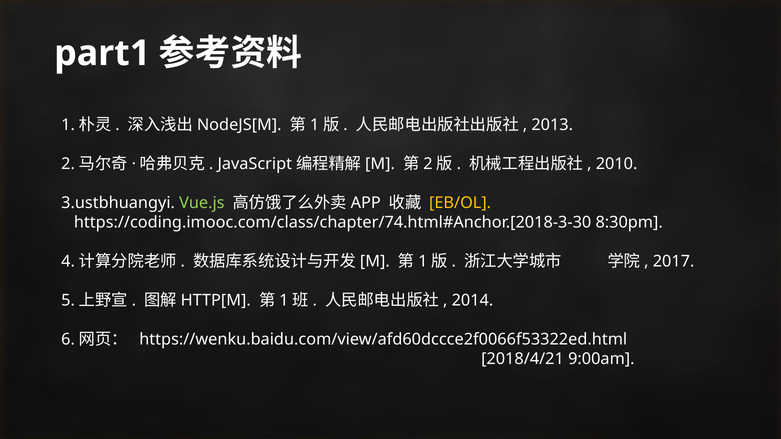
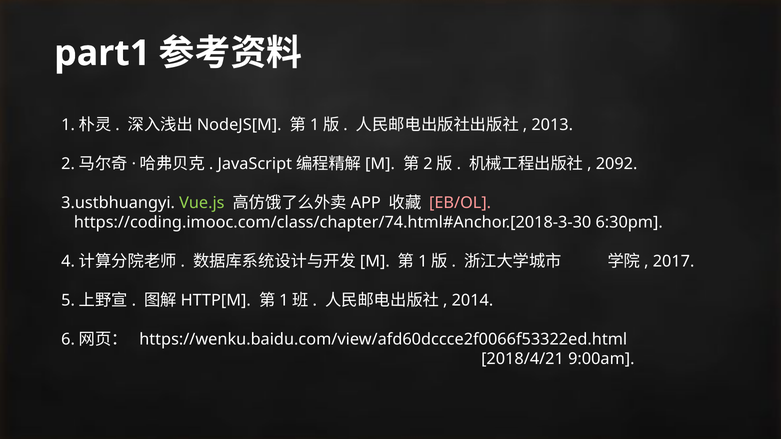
2010: 2010 -> 2092
EB/OL colour: yellow -> pink
8:30pm: 8:30pm -> 6:30pm
